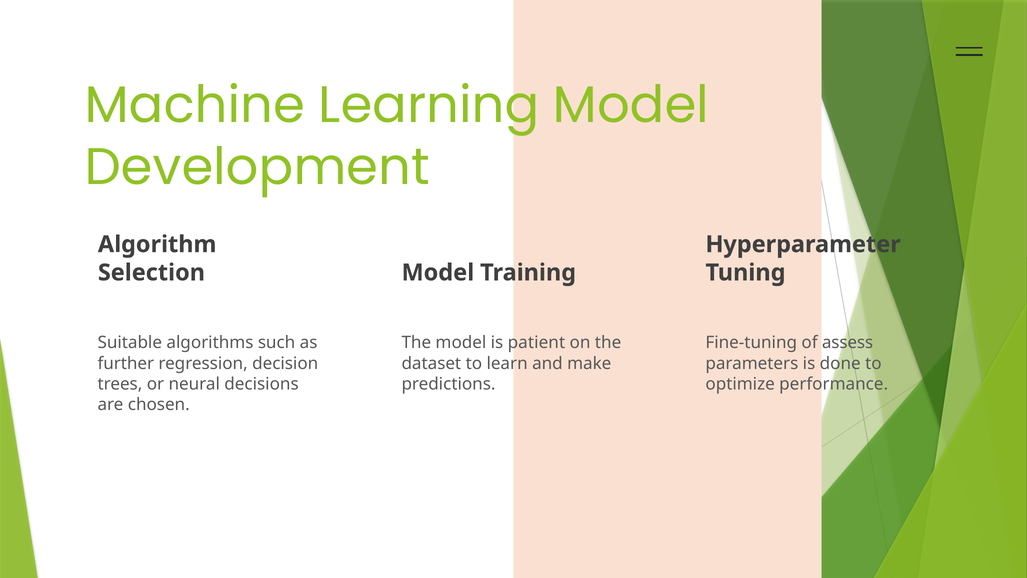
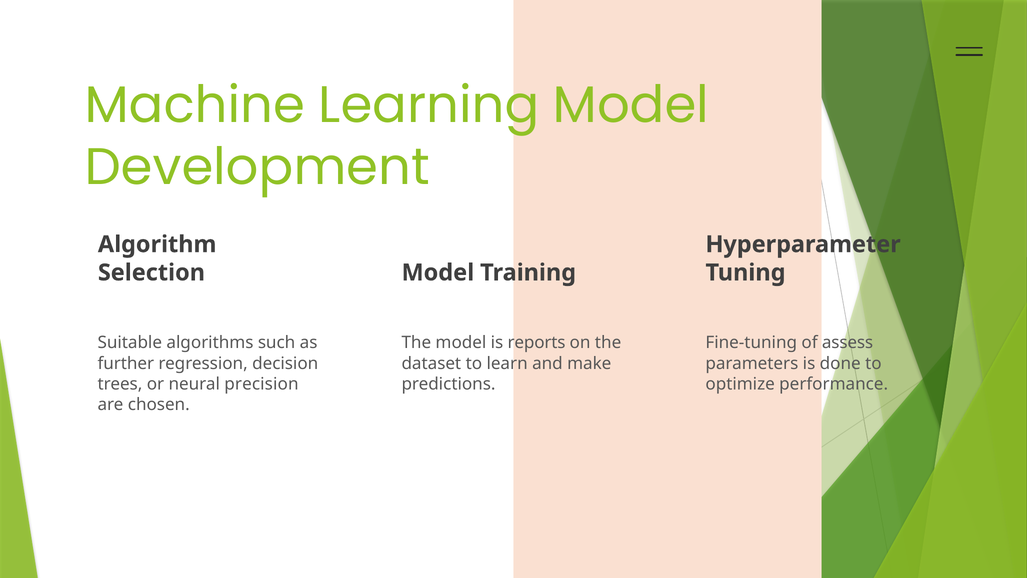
patient: patient -> reports
decisions: decisions -> precision
